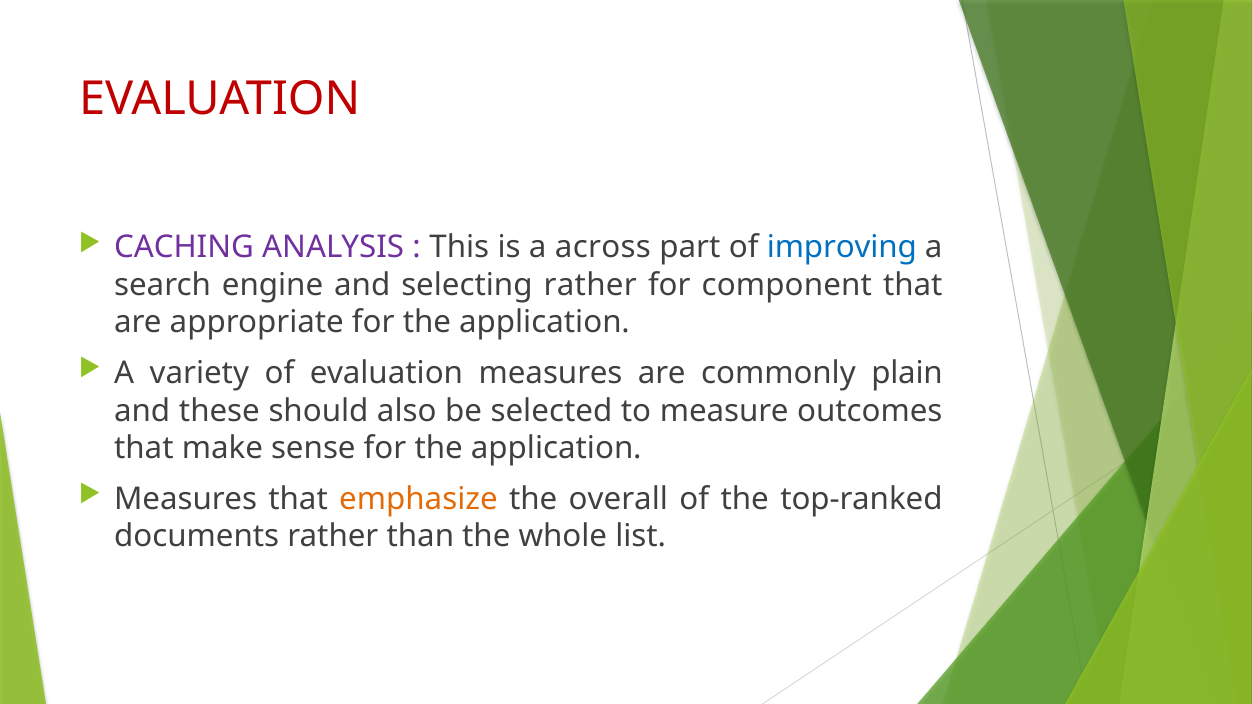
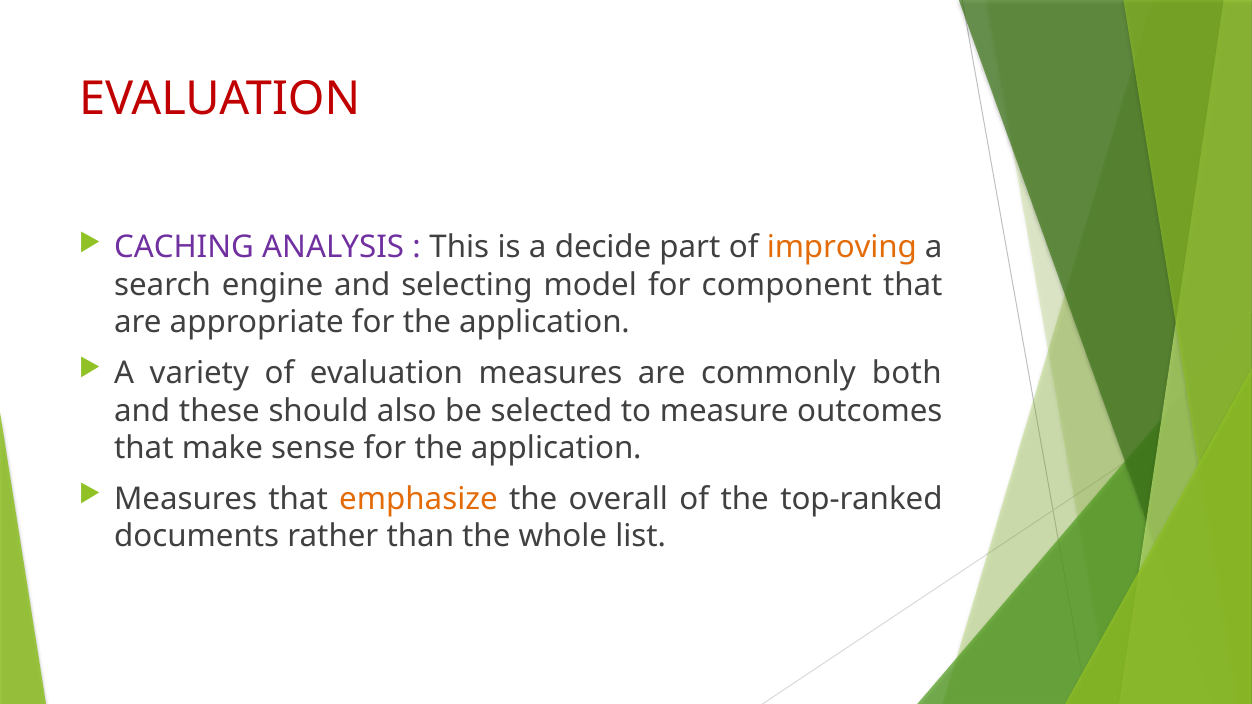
across: across -> decide
improving colour: blue -> orange
selecting rather: rather -> model
plain: plain -> both
